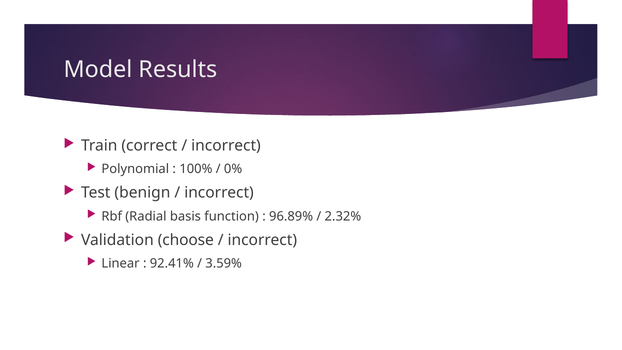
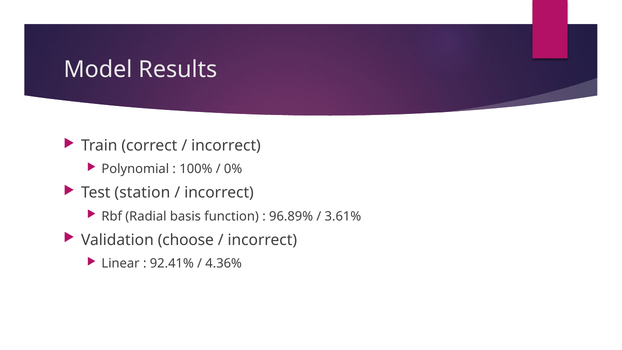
benign: benign -> station
2.32%: 2.32% -> 3.61%
3.59%: 3.59% -> 4.36%
